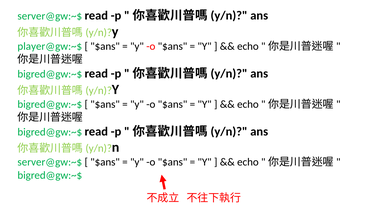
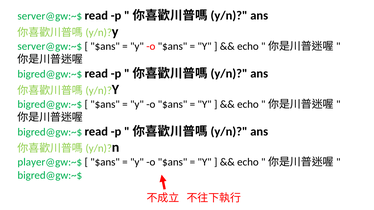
player@gw:~$ at (50, 46): player@gw:~$ -> server@gw:~$
server@gw:~$ at (50, 162): server@gw:~$ -> player@gw:~$
